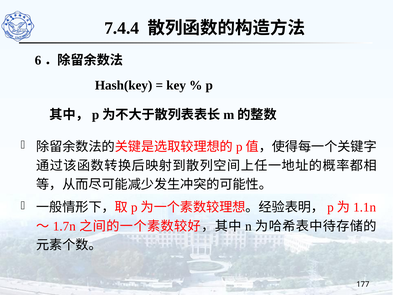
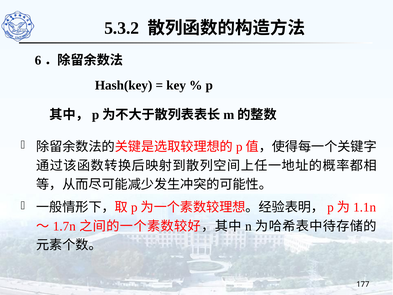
7.4.4: 7.4.4 -> 5.3.2
